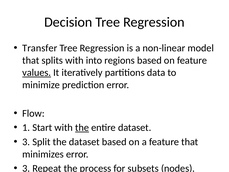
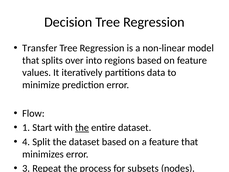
splits with: with -> over
values underline: present -> none
3 at (26, 142): 3 -> 4
